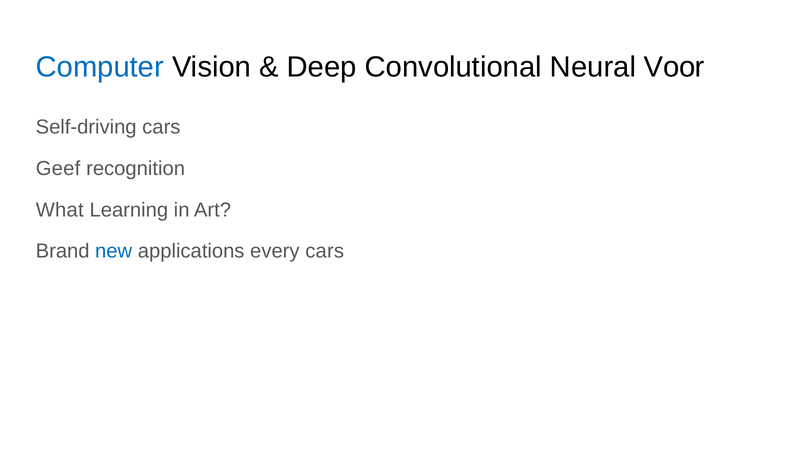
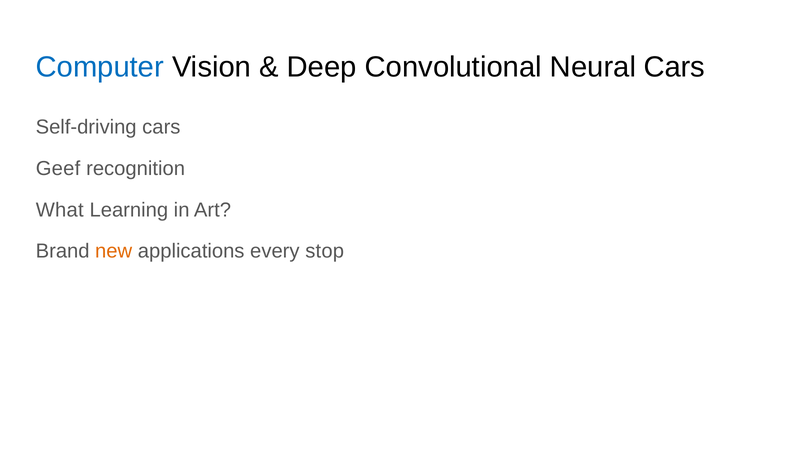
Neural Voor: Voor -> Cars
new colour: blue -> orange
every cars: cars -> stop
